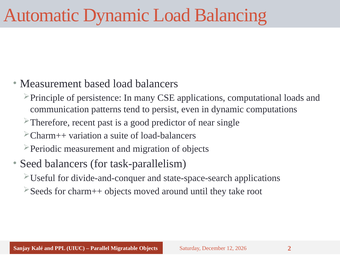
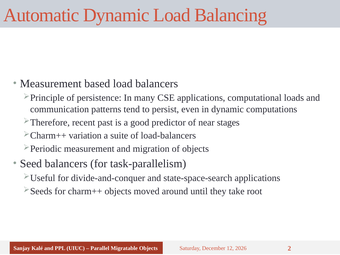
single: single -> stages
